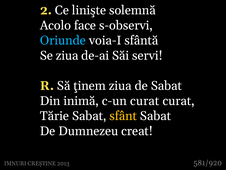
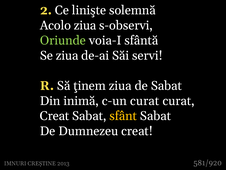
Acolo face: face -> ziua
Oriunde colour: light blue -> light green
Tărie at (54, 116): Tărie -> Creat
